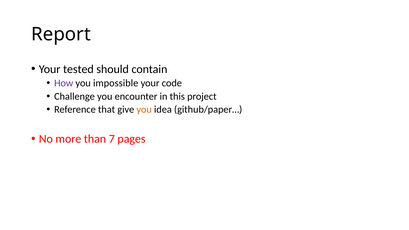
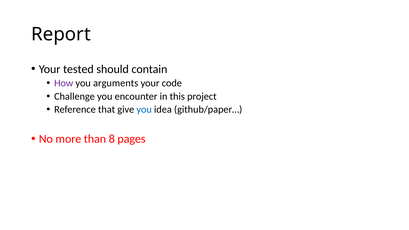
impossible: impossible -> arguments
you at (144, 110) colour: orange -> blue
7: 7 -> 8
